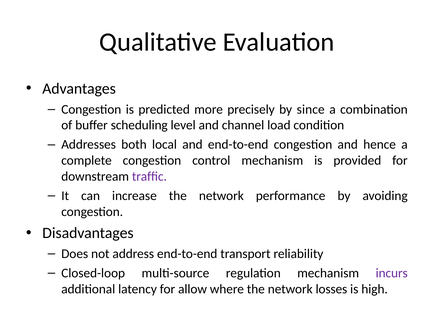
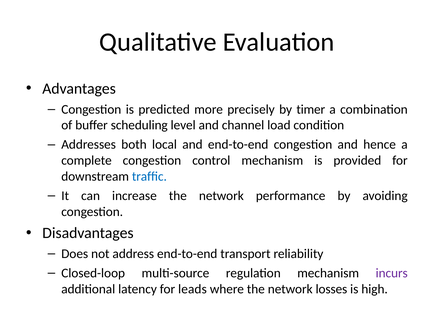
since: since -> timer
trafﬁc colour: purple -> blue
allow: allow -> leads
